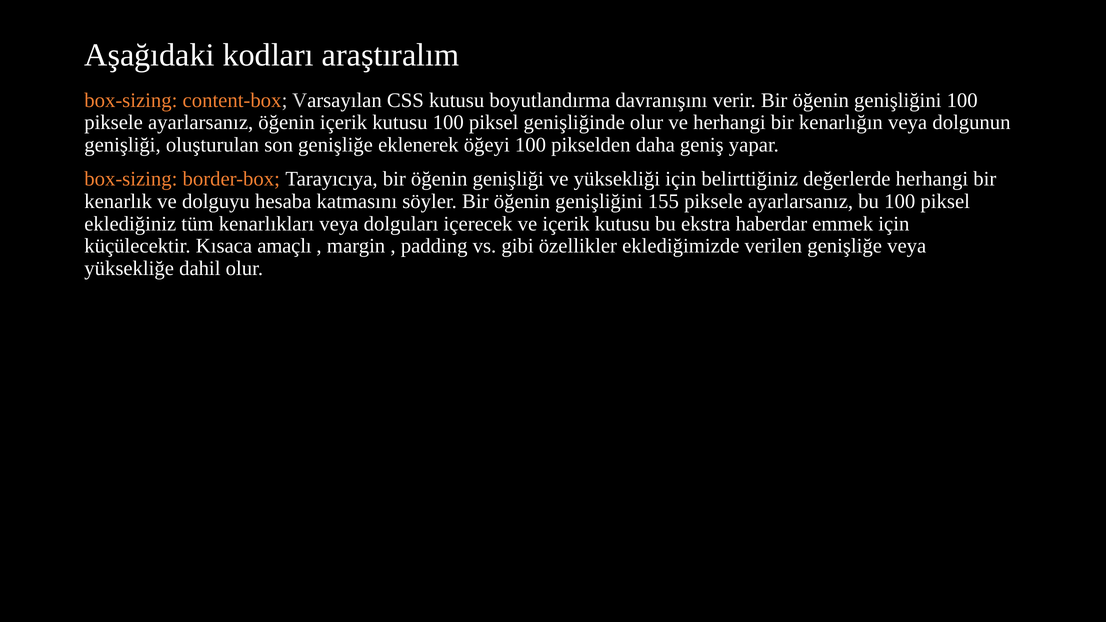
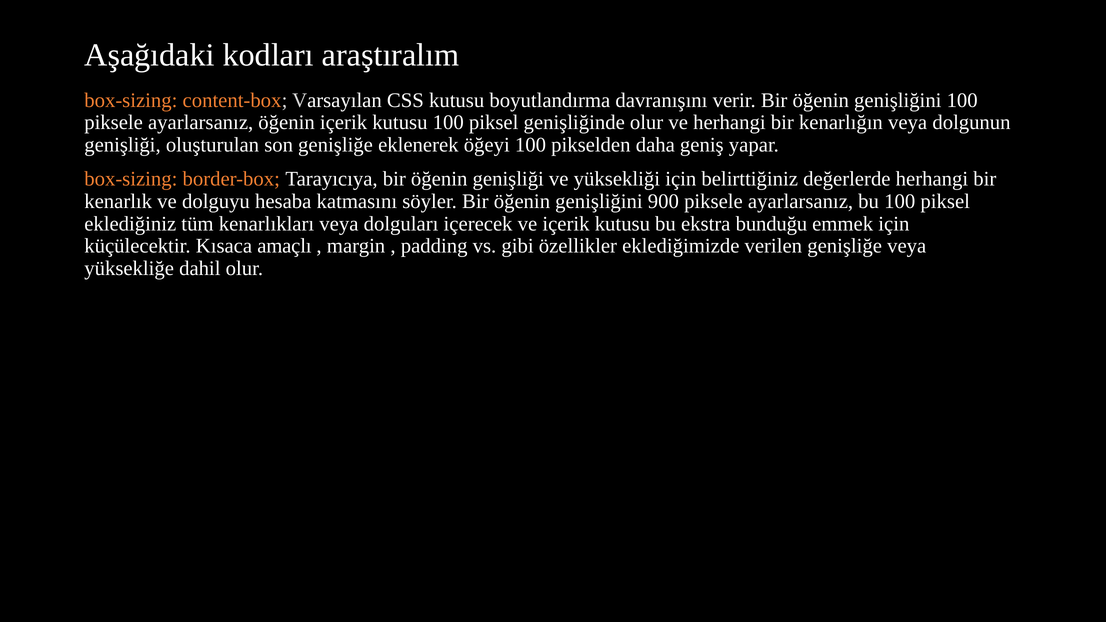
155: 155 -> 900
haberdar: haberdar -> bunduğu
